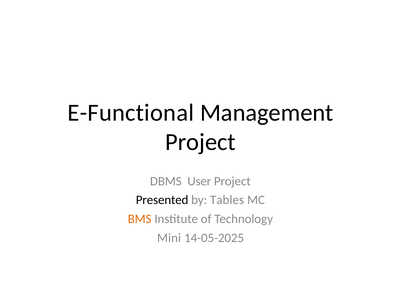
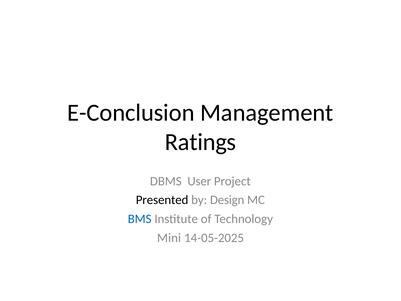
E-Functional: E-Functional -> E-Conclusion
Project at (200, 142): Project -> Ratings
Tables: Tables -> Design
BMS colour: orange -> blue
